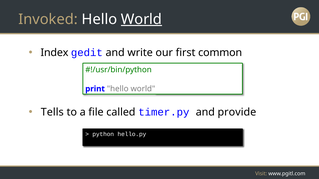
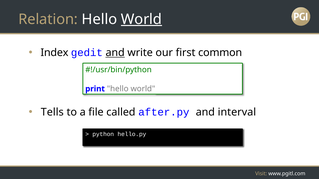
Invoked: Invoked -> Relation
and at (115, 53) underline: none -> present
timer.py: timer.py -> after.py
provide: provide -> interval
